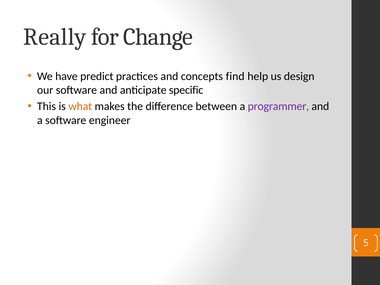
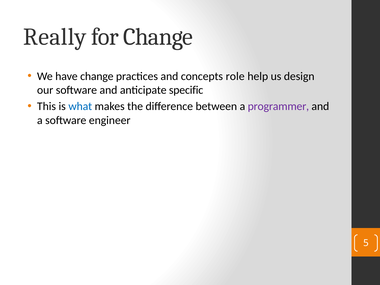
have predict: predict -> change
find: find -> role
what colour: orange -> blue
